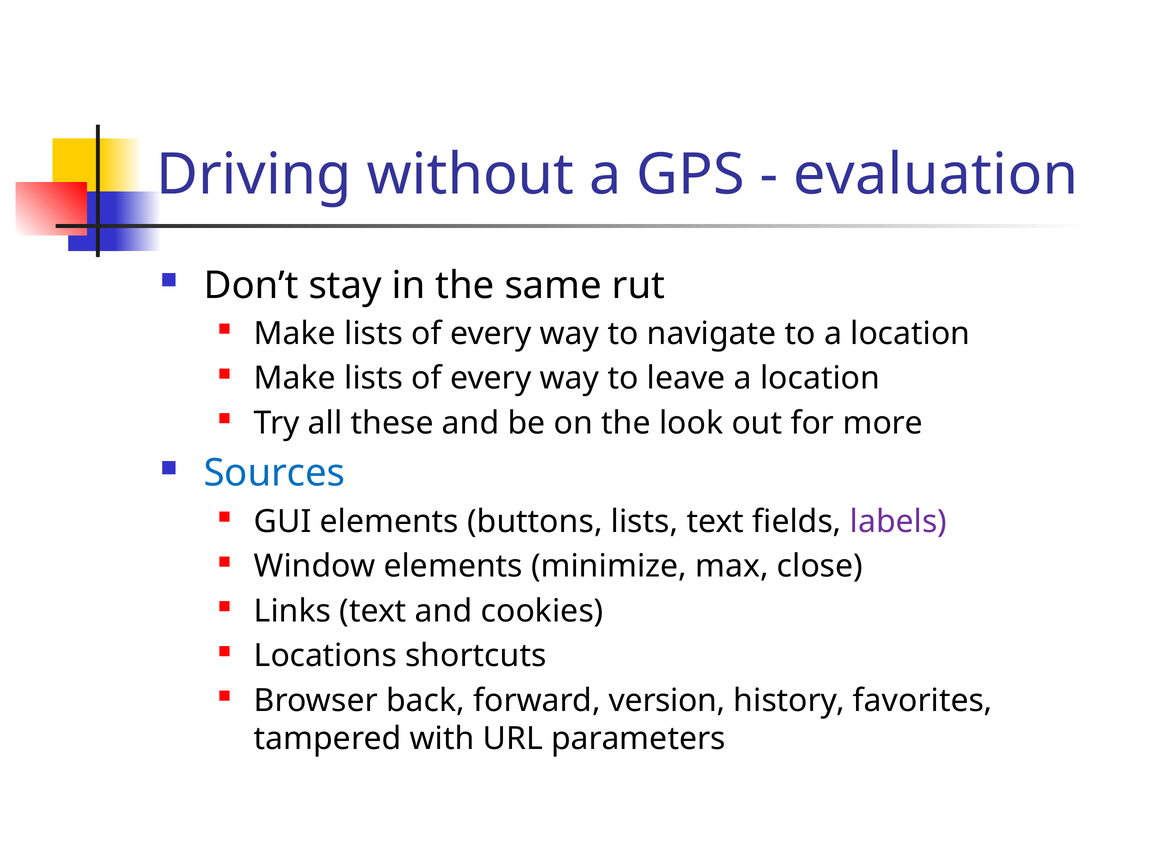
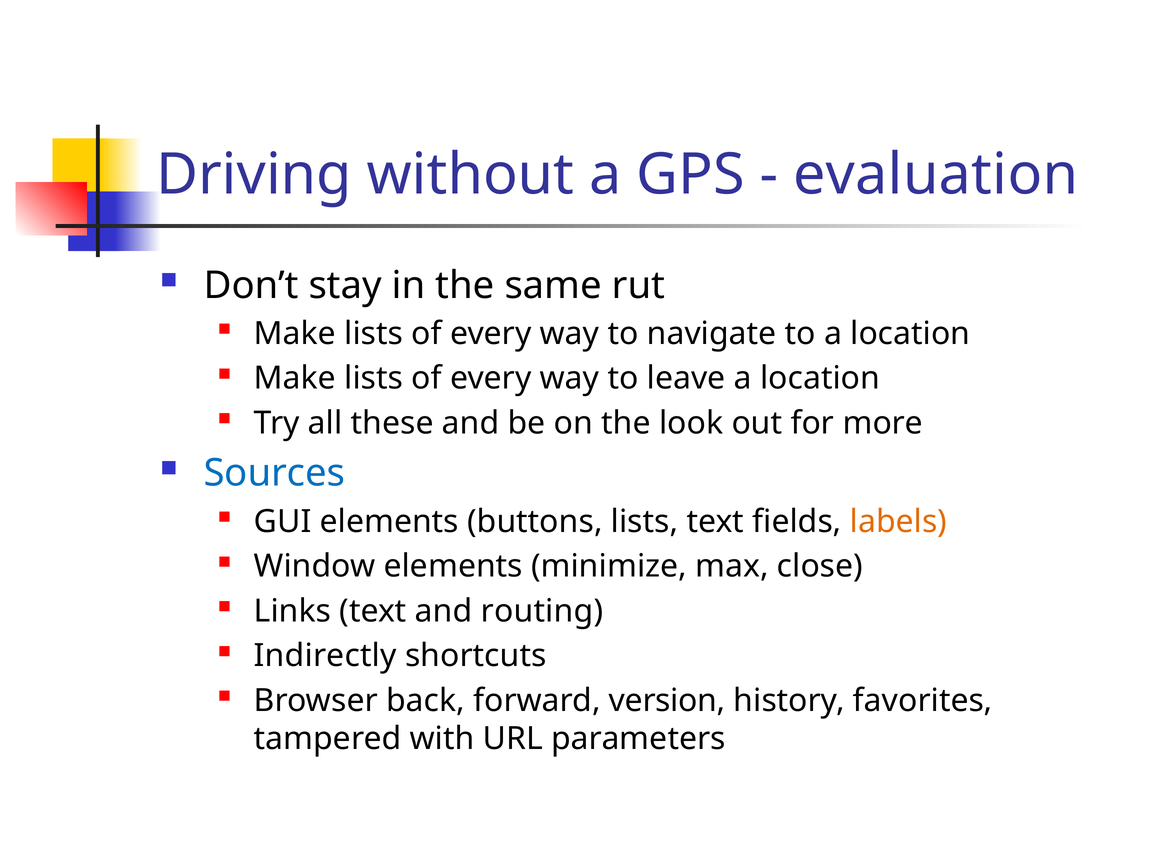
labels colour: purple -> orange
cookies: cookies -> routing
Locations: Locations -> Indirectly
